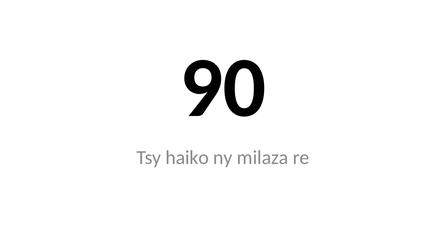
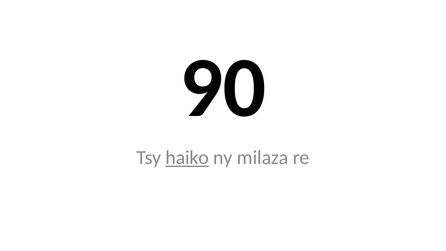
haiko underline: none -> present
